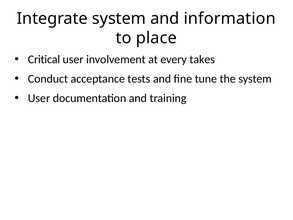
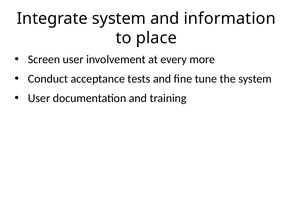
Critical: Critical -> Screen
takes: takes -> more
